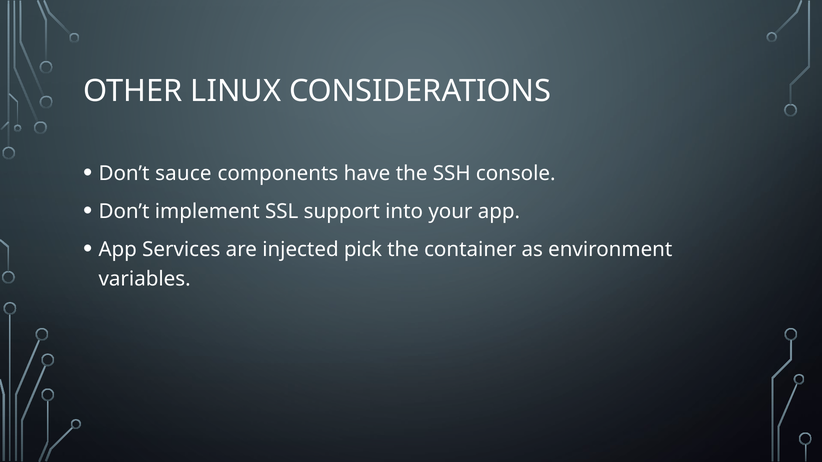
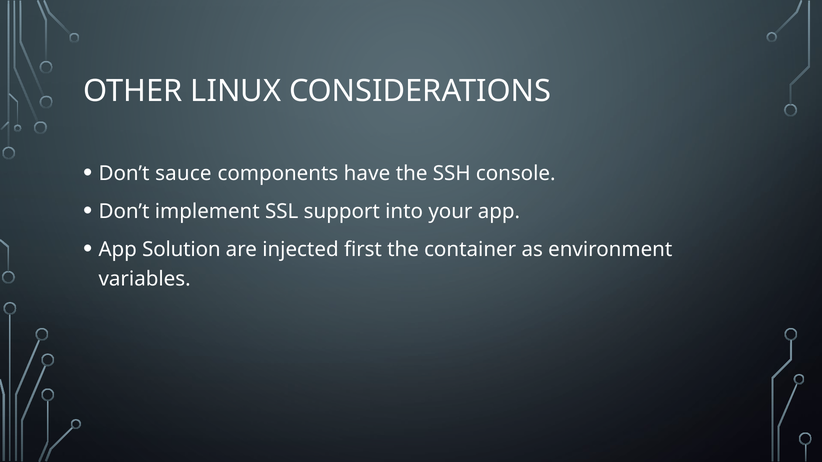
Services: Services -> Solution
pick: pick -> first
